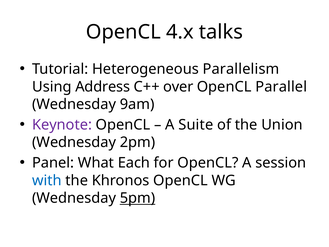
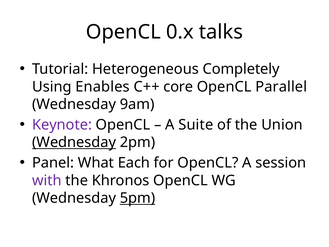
4.x: 4.x -> 0.x
Parallelism: Parallelism -> Completely
Address: Address -> Enables
over: over -> core
Wednesday at (74, 142) underline: none -> present
with colour: blue -> purple
